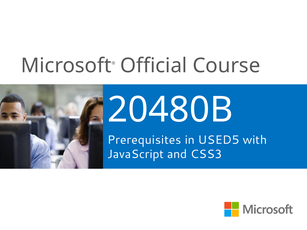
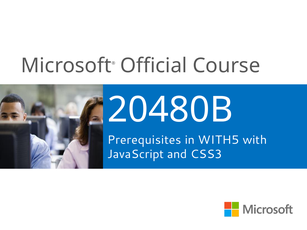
USED5: USED5 -> WITH5
